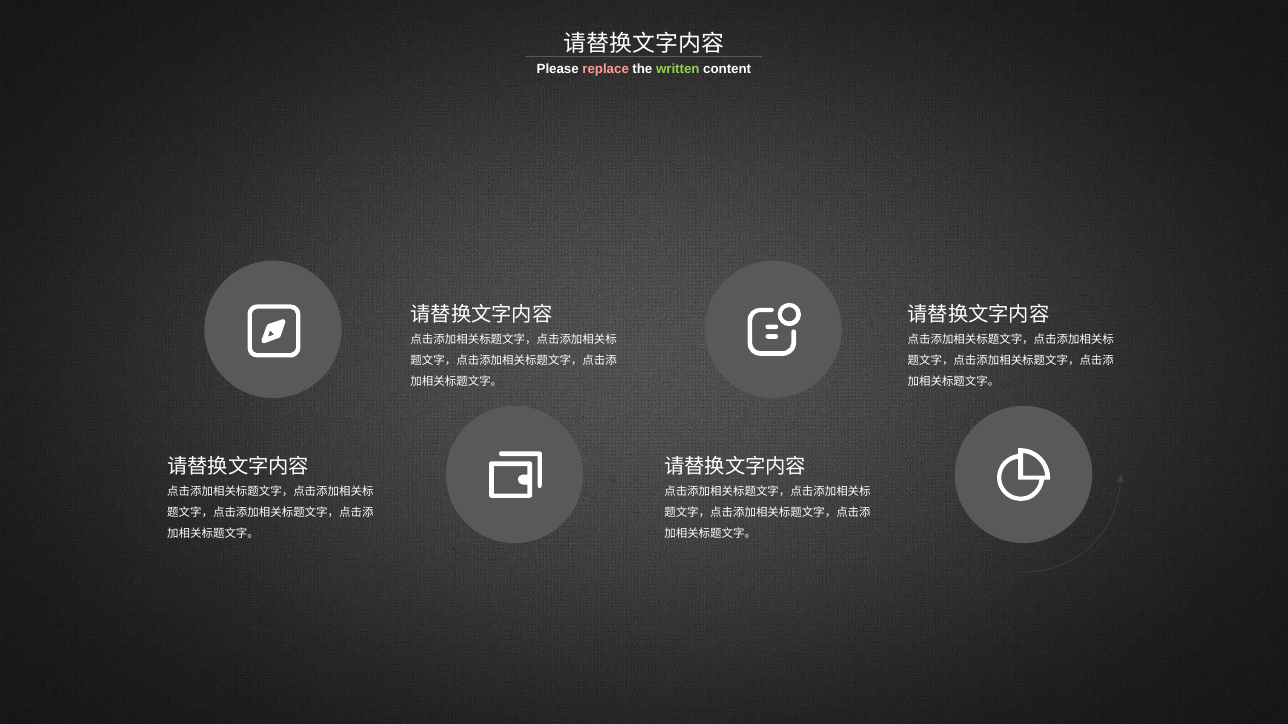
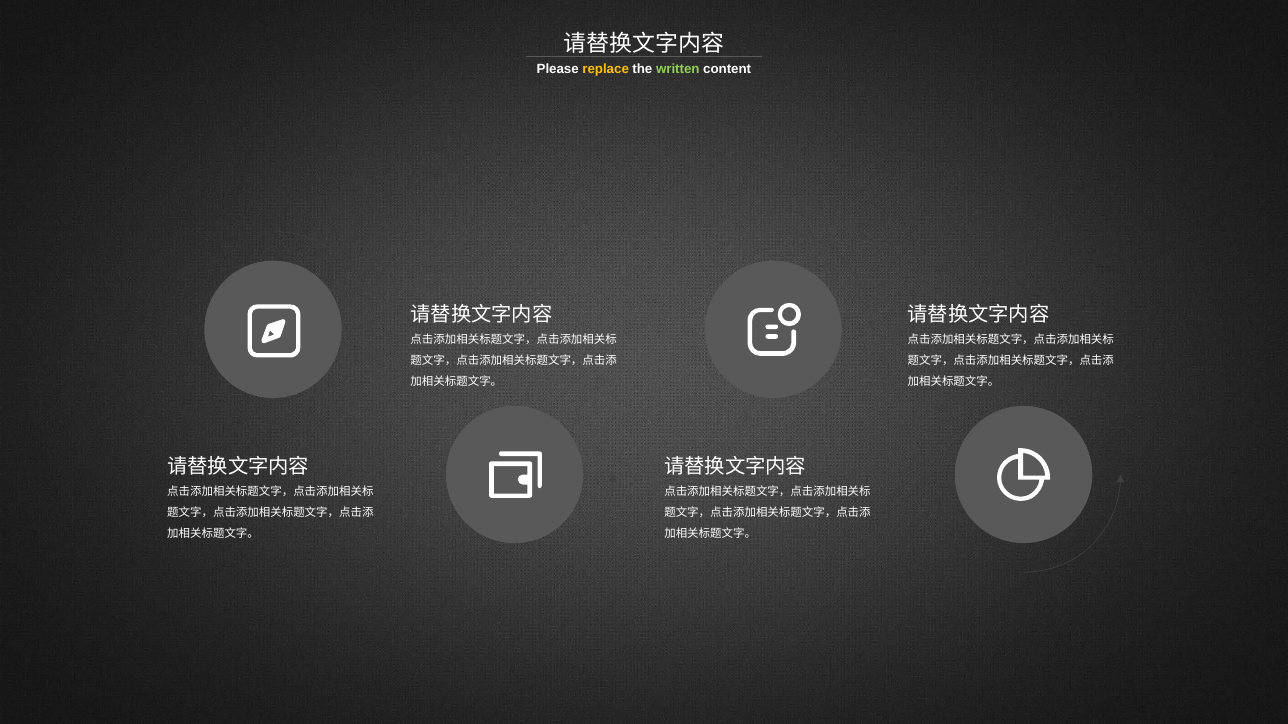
replace colour: pink -> yellow
